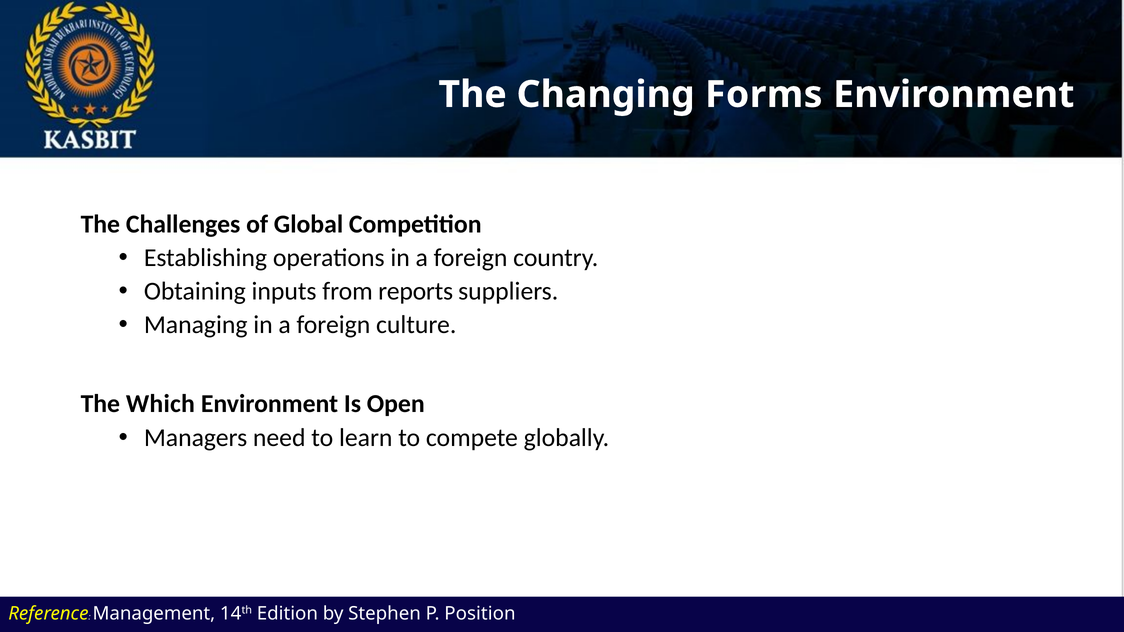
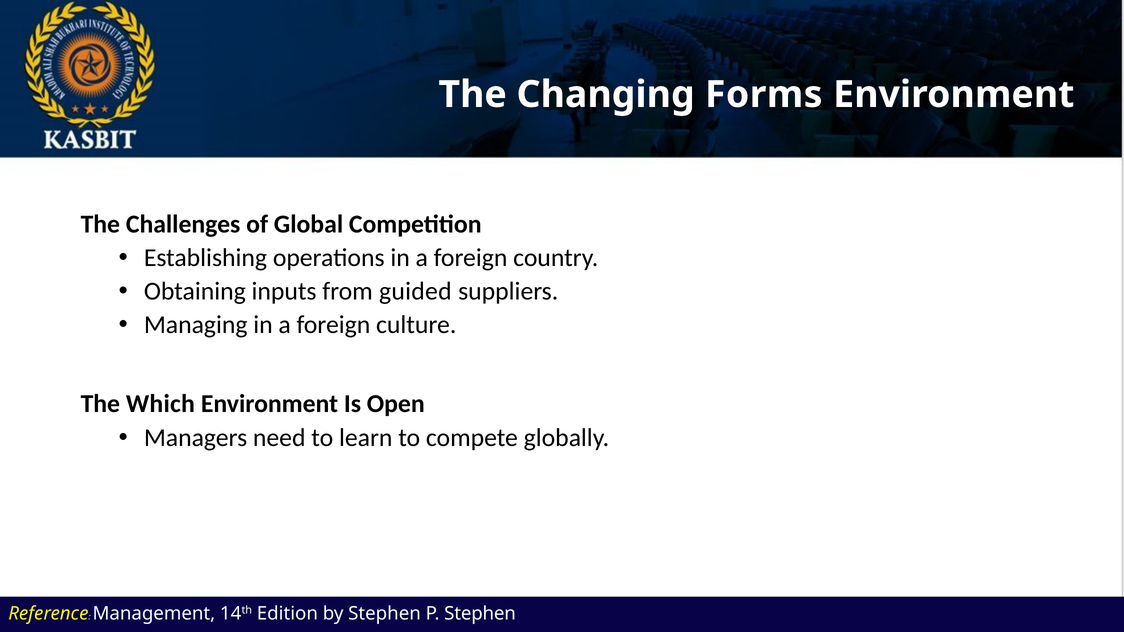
reports: reports -> guided
P Position: Position -> Stephen
